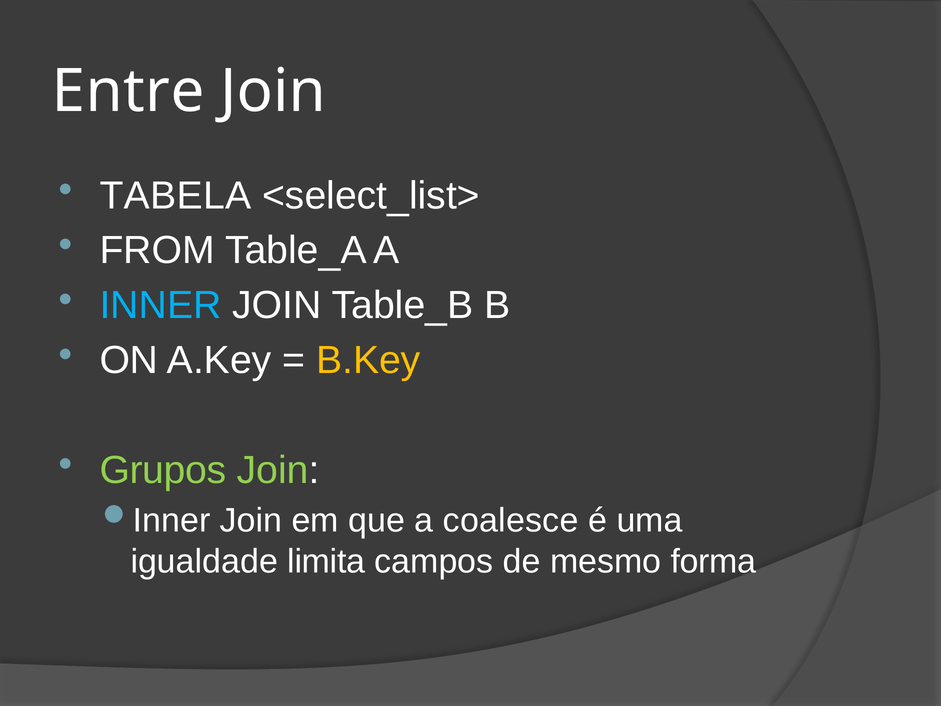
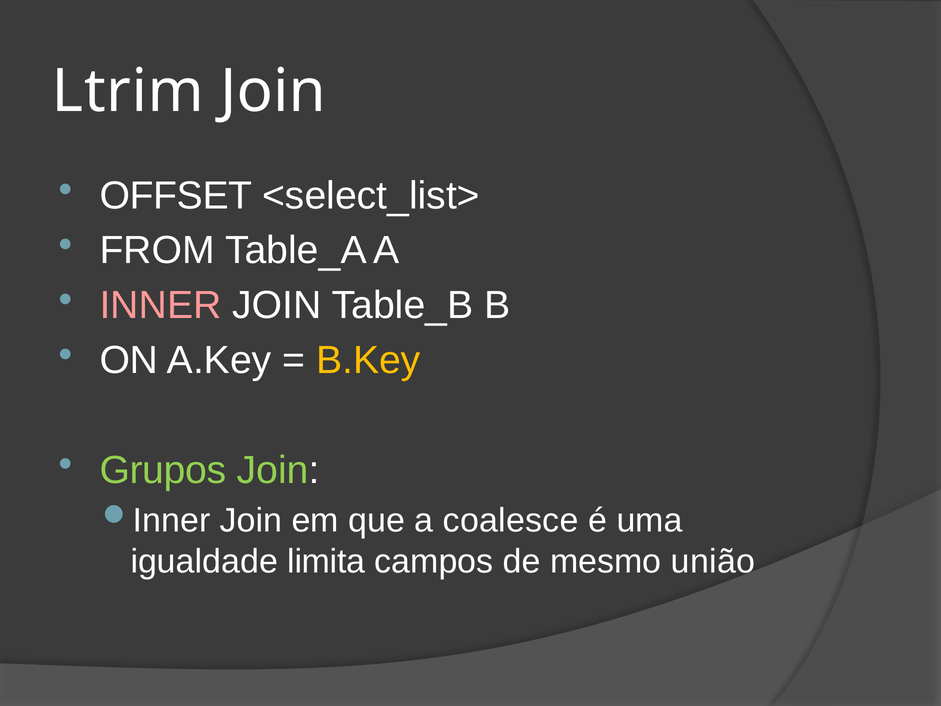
Entre: Entre -> Ltrim
TABELA: TABELA -> OFFSET
INNER colour: light blue -> pink
forma: forma -> união
